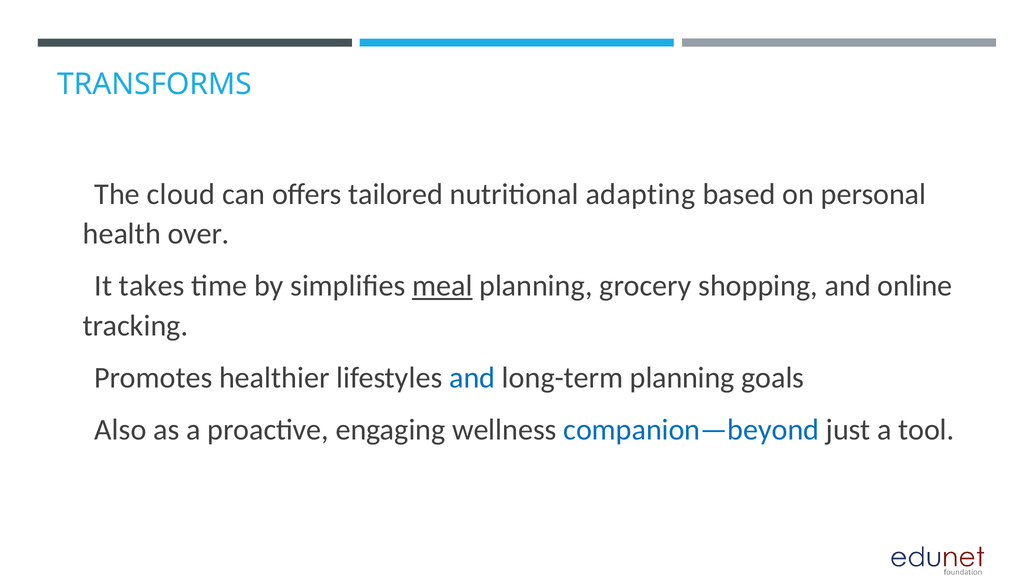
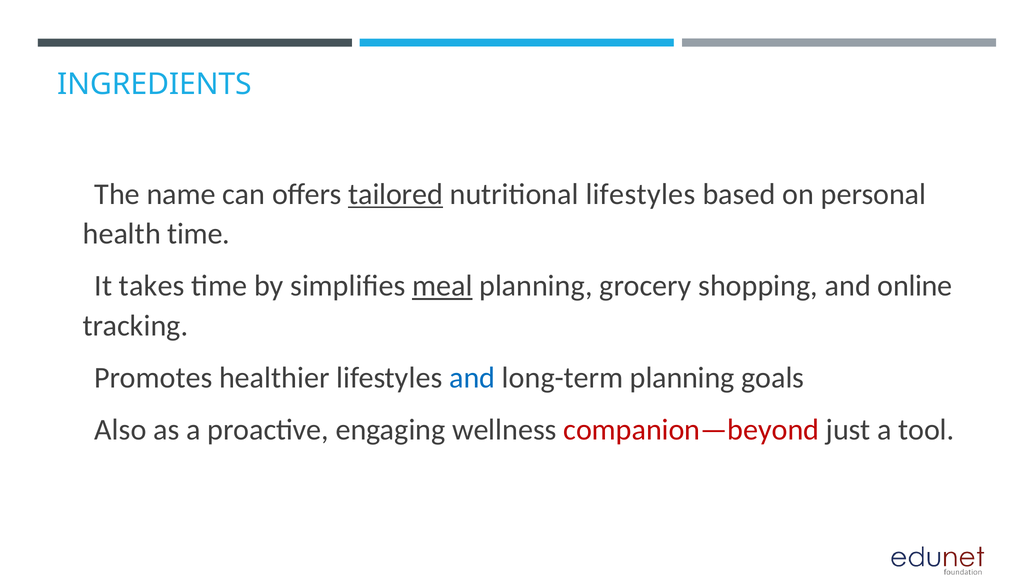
TRANSFORMS: TRANSFORMS -> INGREDIENTS
cloud: cloud -> name
tailored underline: none -> present
nutritional adapting: adapting -> lifestyles
health over: over -> time
companion—beyond colour: blue -> red
